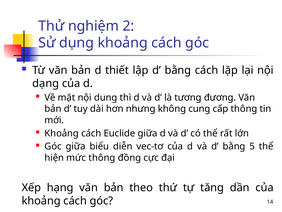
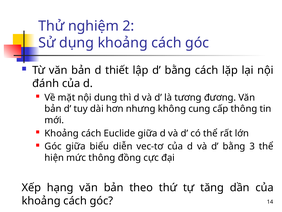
dạng: dạng -> đánh
5: 5 -> 3
